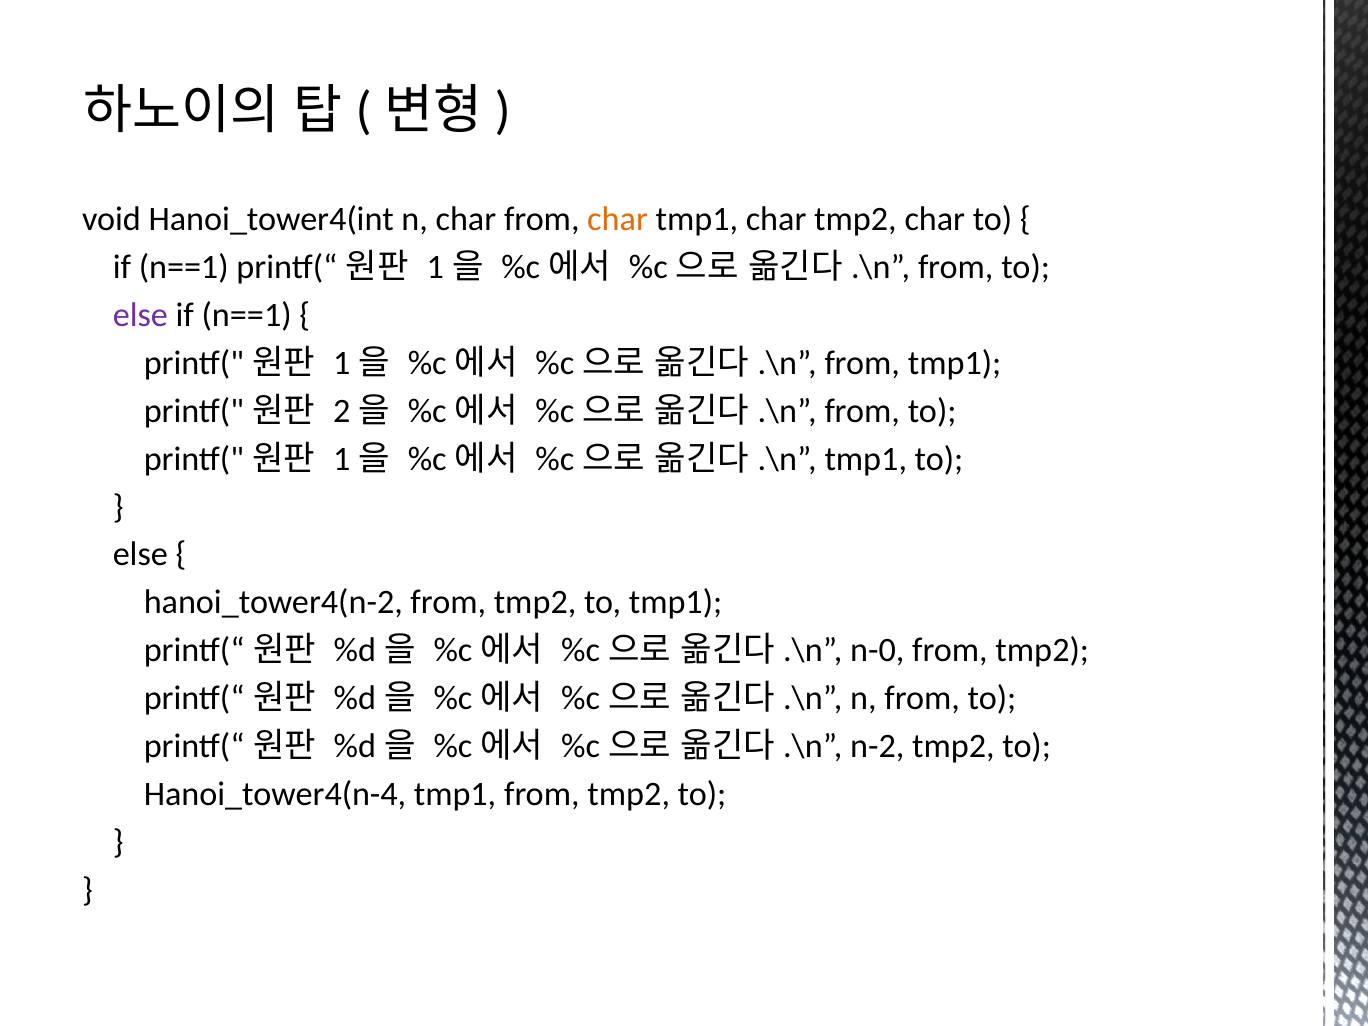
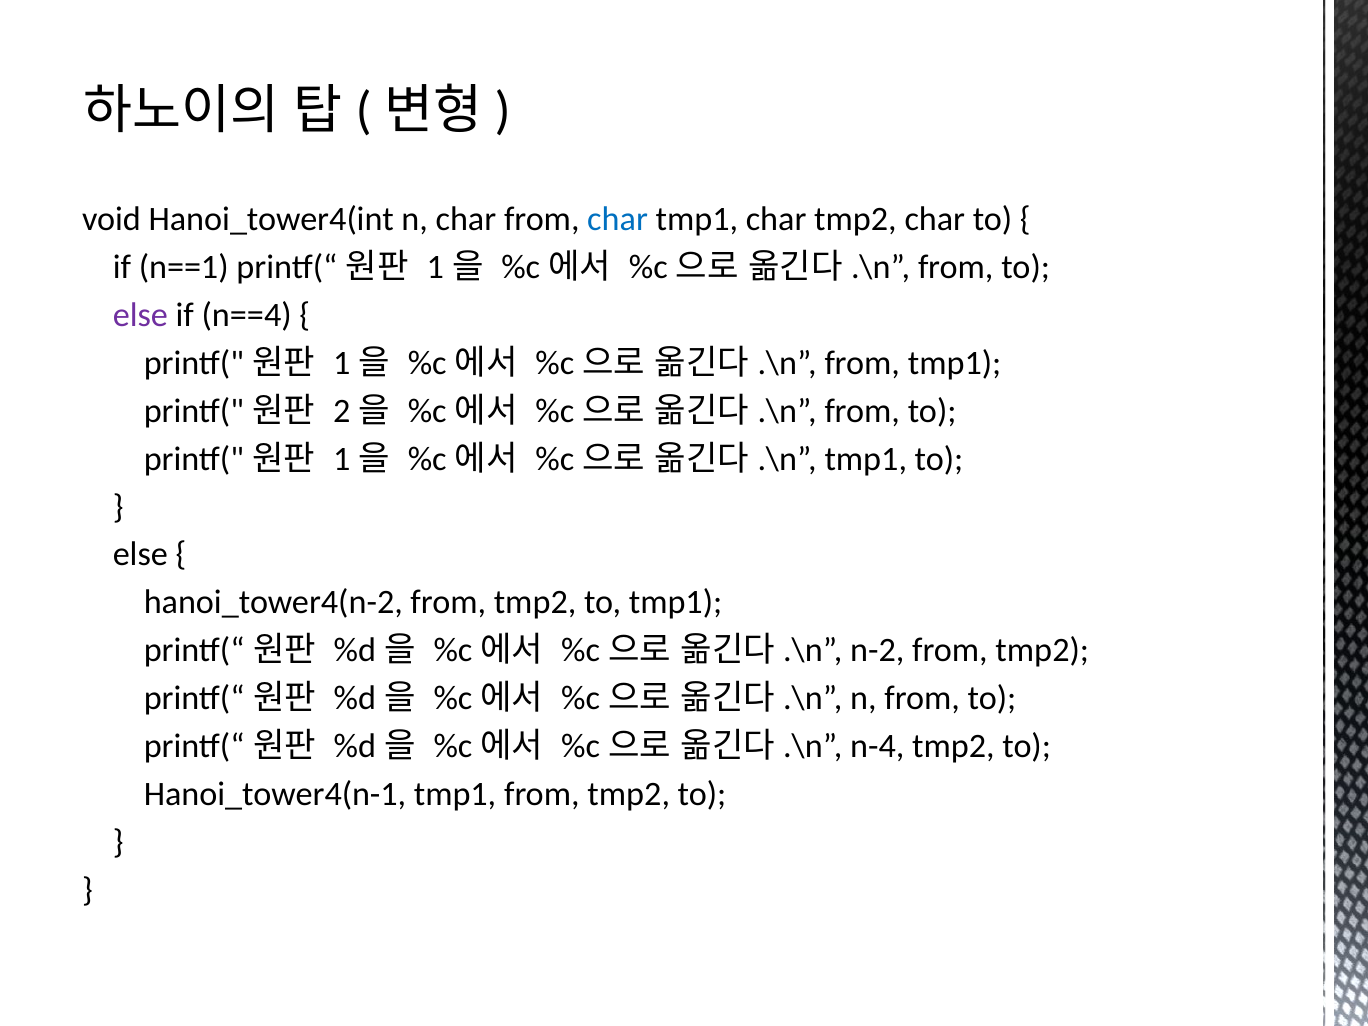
char at (618, 220) colour: orange -> blue
n==1 at (247, 315): n==1 -> n==4
n-0: n-0 -> n-2
n-2: n-2 -> n-4
Hanoi_tower4(n-4: Hanoi_tower4(n-4 -> Hanoi_tower4(n-1
